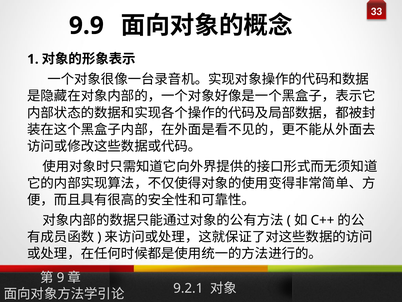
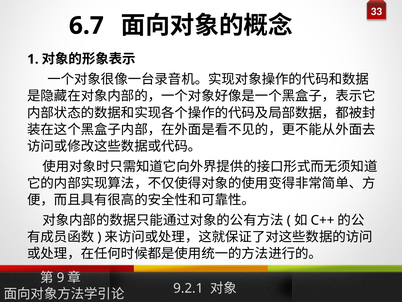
9.9: 9.9 -> 6.7
